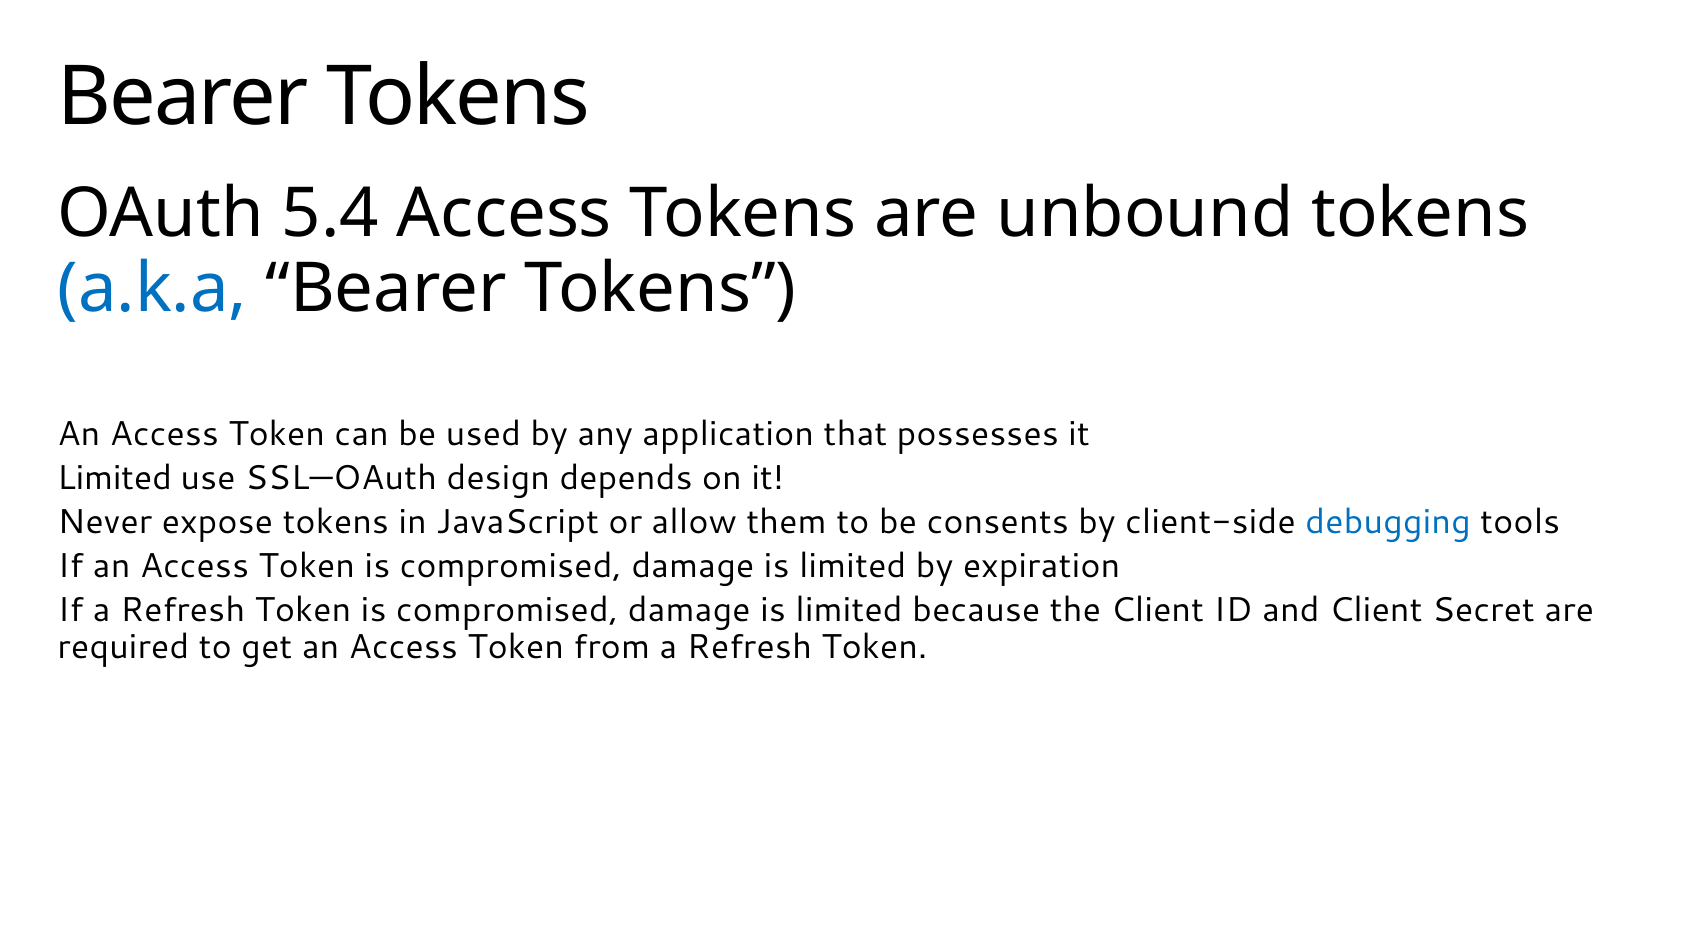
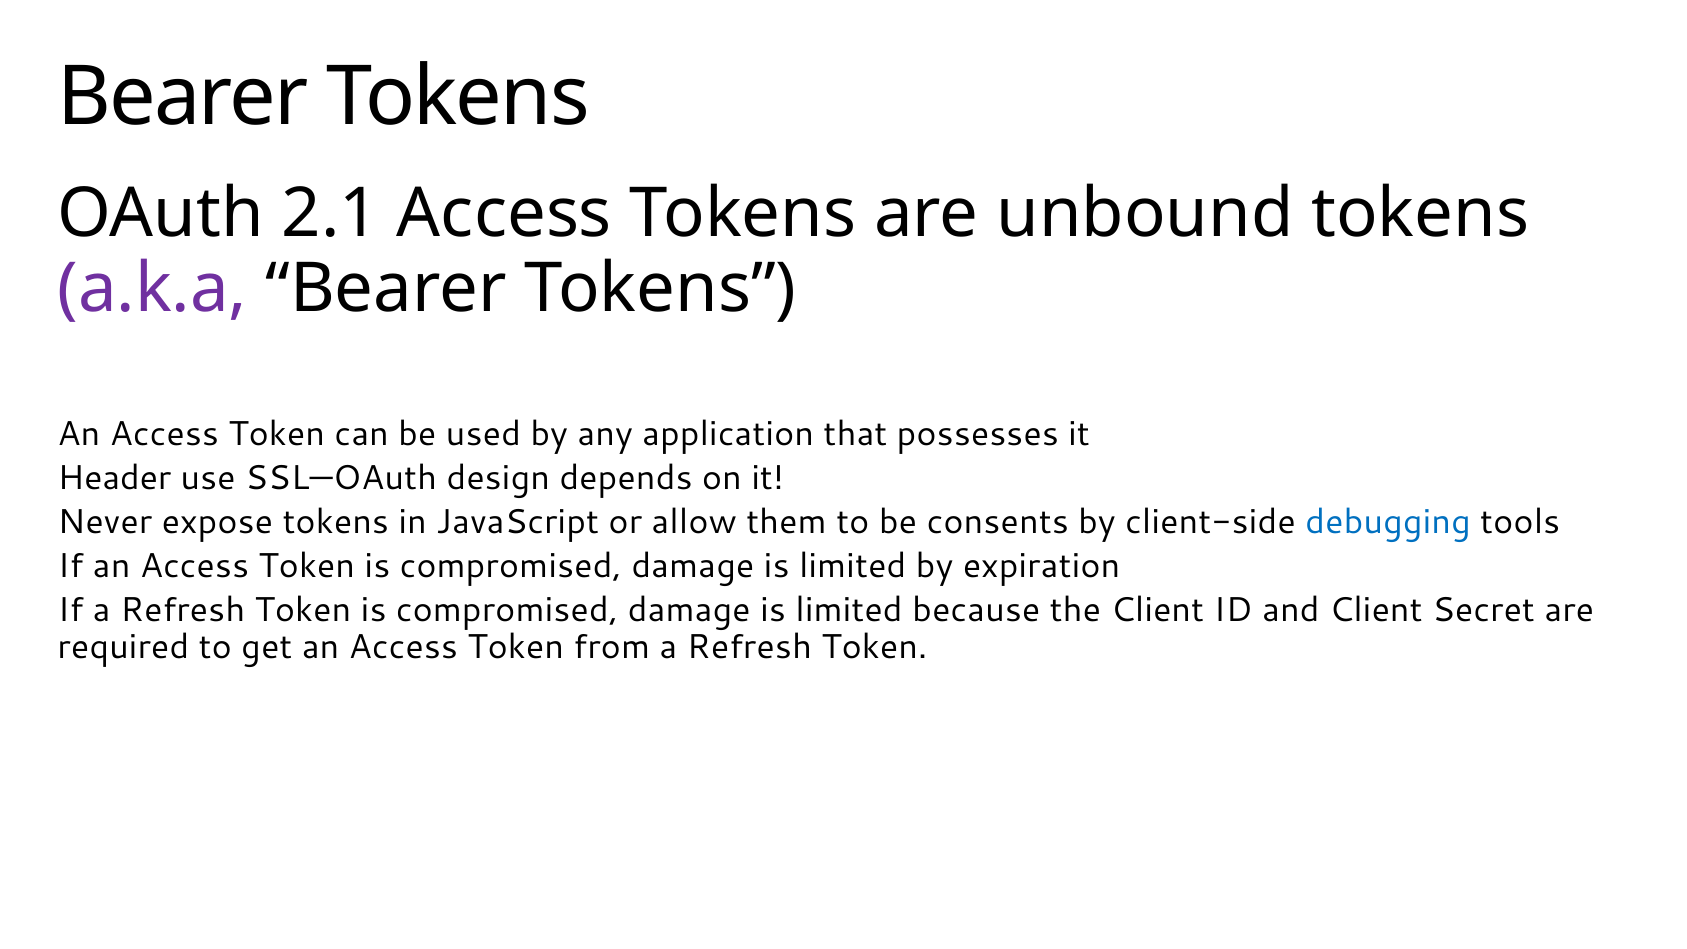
5.4: 5.4 -> 2.1
a.k.a colour: blue -> purple
Limited at (114, 478): Limited -> Header
